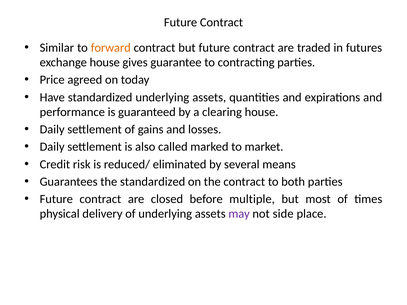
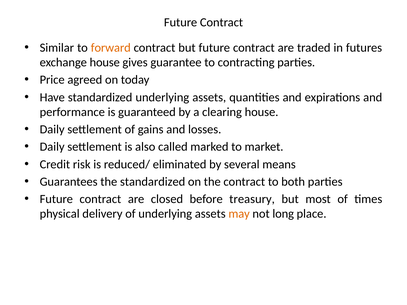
multiple: multiple -> treasury
may colour: purple -> orange
side: side -> long
